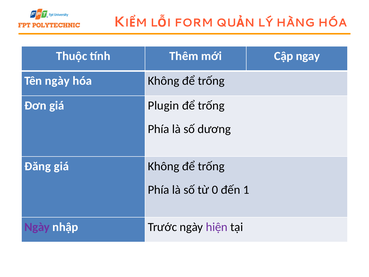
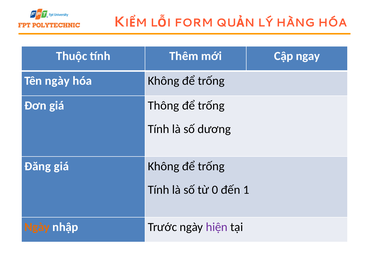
Plugin: Plugin -> Thông
Phía at (159, 129): Phía -> Tính
Phía at (159, 190): Phía -> Tính
Ngày at (37, 227) colour: purple -> orange
